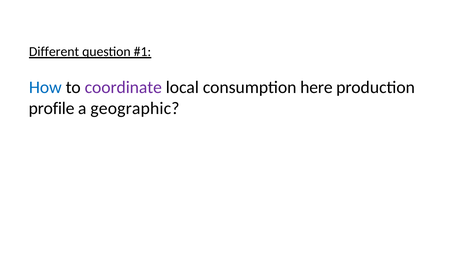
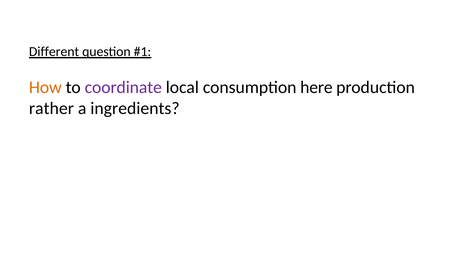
How colour: blue -> orange
profile: profile -> rather
geographic: geographic -> ingredients
